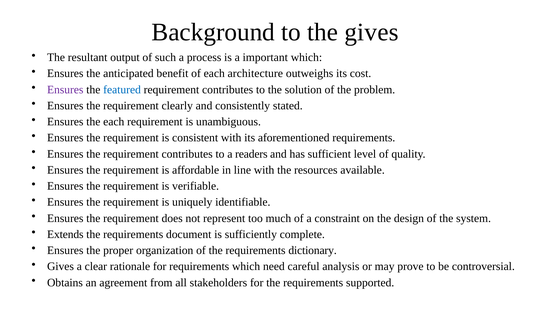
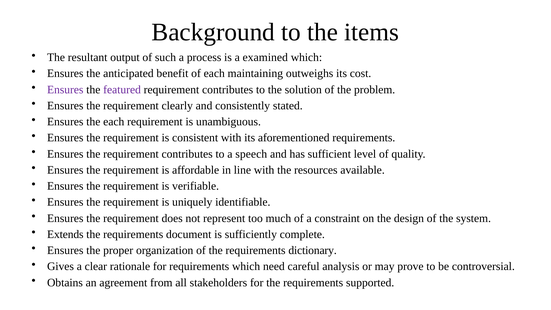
the gives: gives -> items
important: important -> examined
architecture: architecture -> maintaining
featured colour: blue -> purple
readers: readers -> speech
